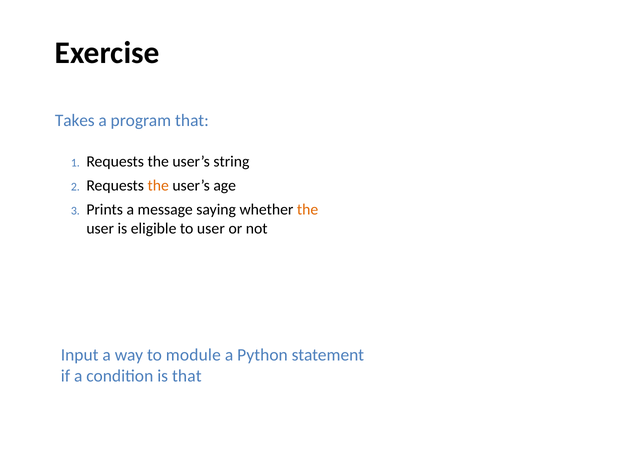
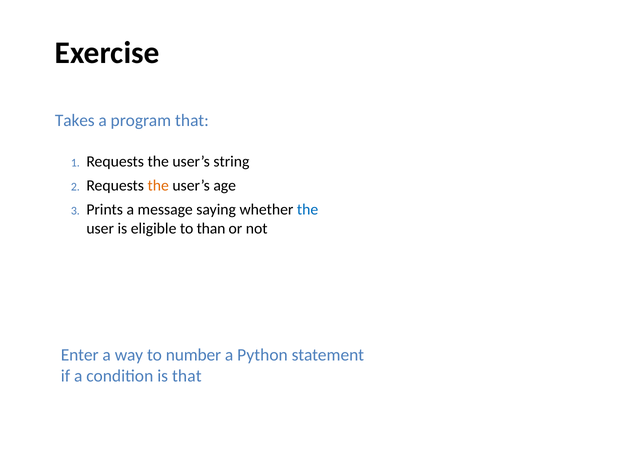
the at (308, 210) colour: orange -> blue
to user: user -> than
Input: Input -> Enter
module: module -> number
